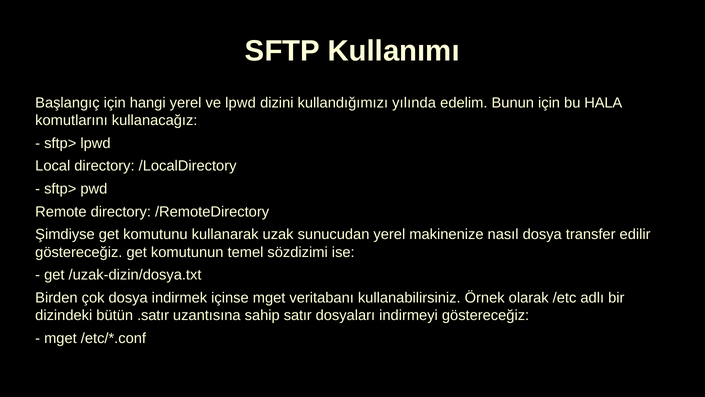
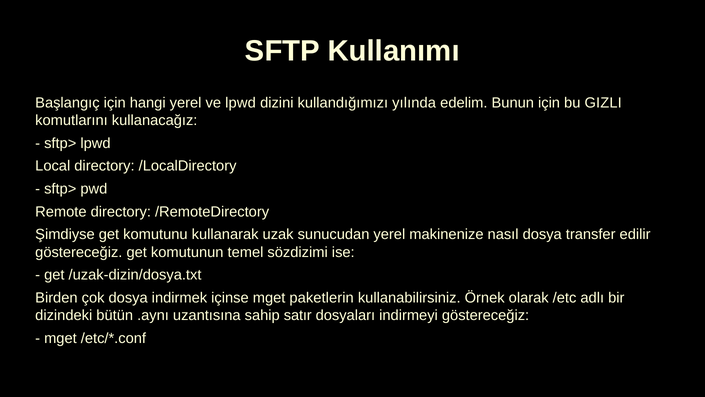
HALA: HALA -> GIZLI
veritabanı: veritabanı -> paketlerin
.satır: .satır -> .aynı
